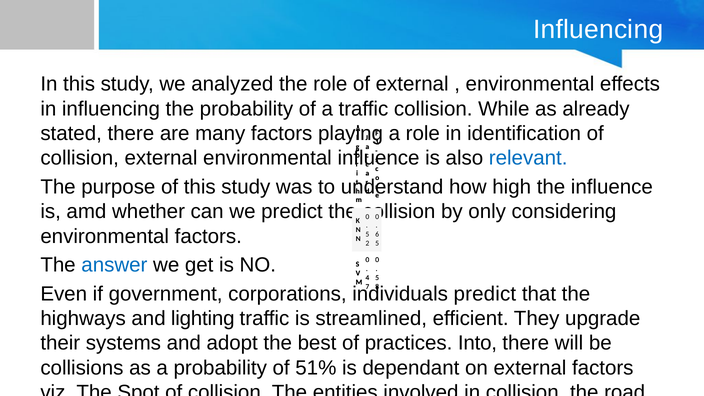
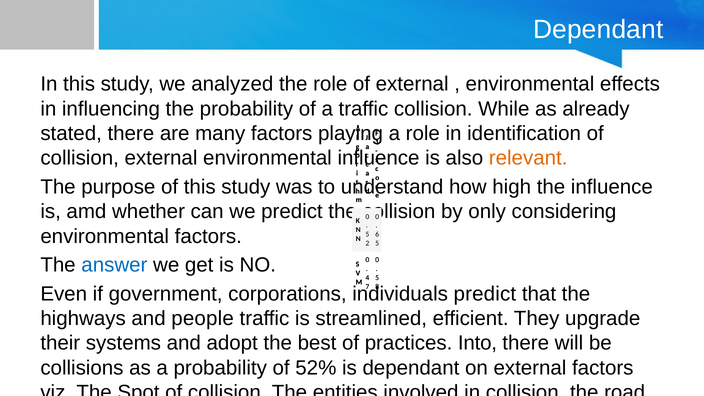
Influencing at (598, 30): Influencing -> Dependant
relevant colour: blue -> orange
and lighting: lighting -> people
51%: 51% -> 52%
